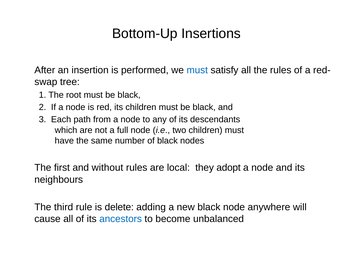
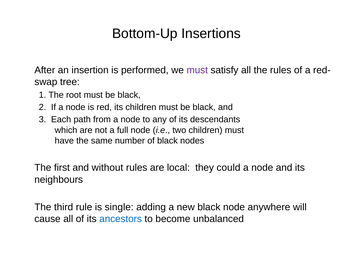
must at (197, 70) colour: blue -> purple
adopt: adopt -> could
delete: delete -> single
